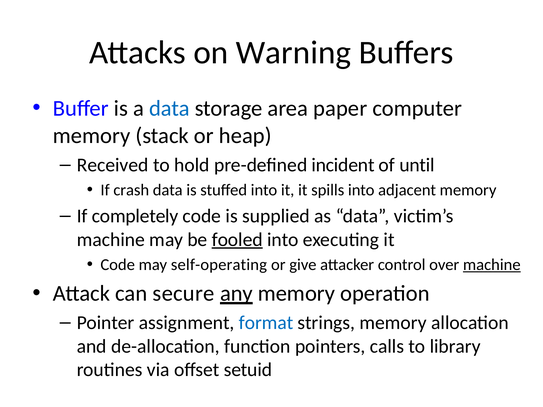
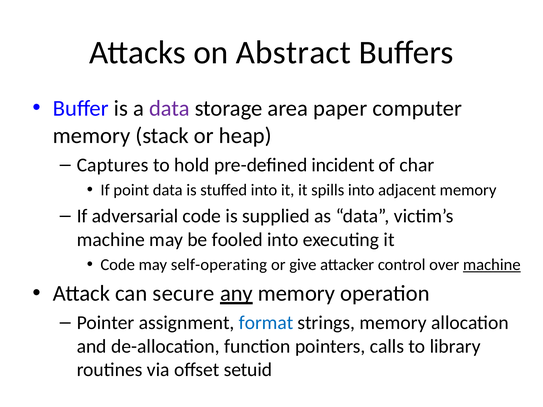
Warning: Warning -> Abstract
data at (169, 108) colour: blue -> purple
Received: Received -> Captures
until: until -> char
crash: crash -> point
completely: completely -> adversarial
fooled underline: present -> none
